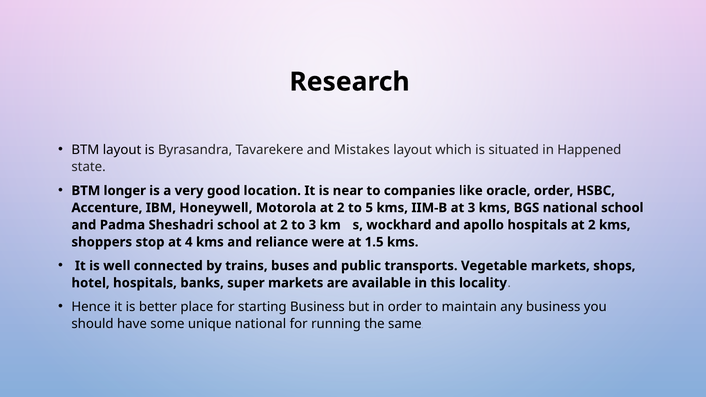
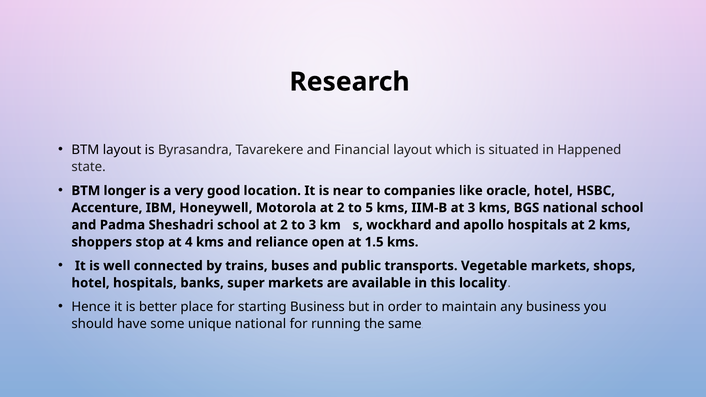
Mistakes: Mistakes -> Financial
oracle order: order -> hotel
were: were -> open
